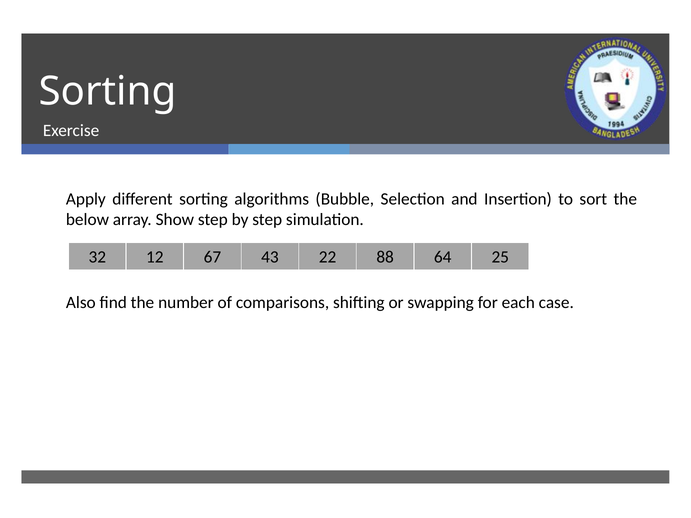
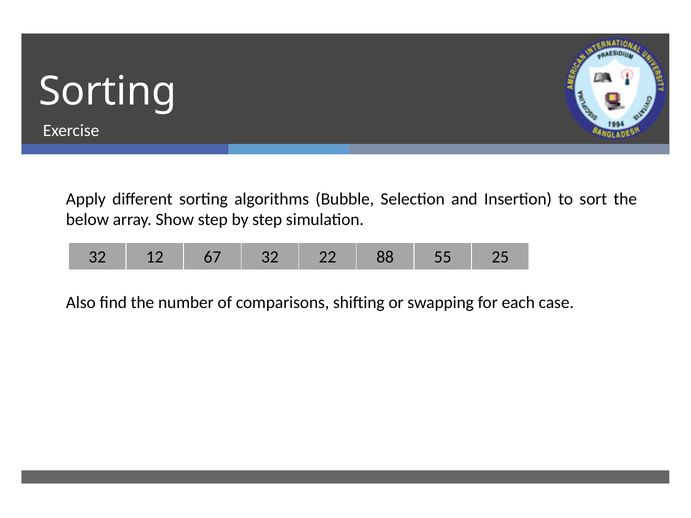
67 43: 43 -> 32
64: 64 -> 55
